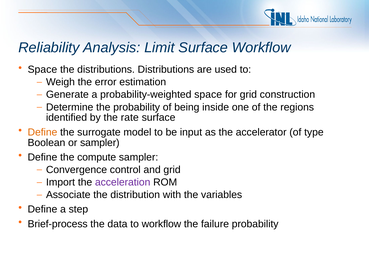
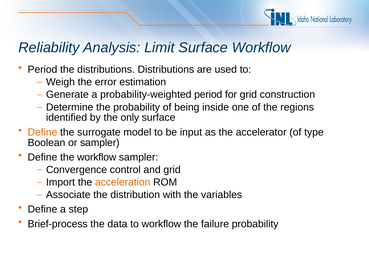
Space at (42, 69): Space -> Period
probability-weighted space: space -> period
rate: rate -> only
the compute: compute -> workflow
acceleration colour: purple -> orange
